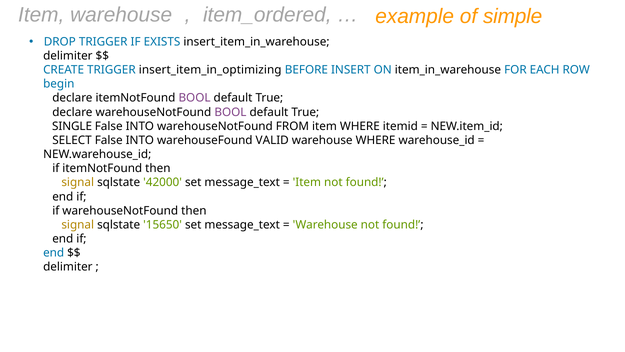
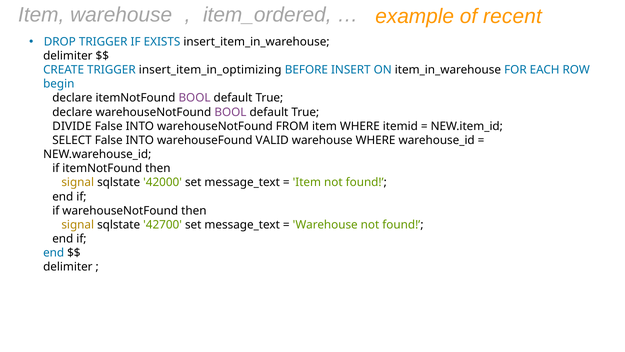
simple: simple -> recent
SINGLE: SINGLE -> DIVIDE
15650: 15650 -> 42700
